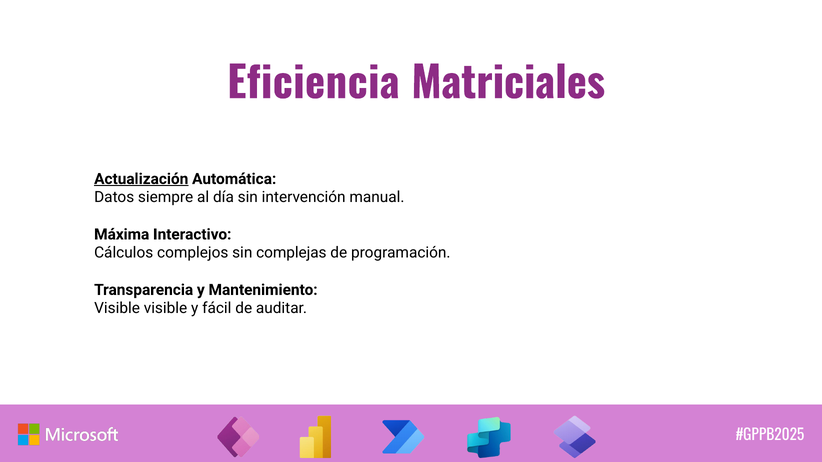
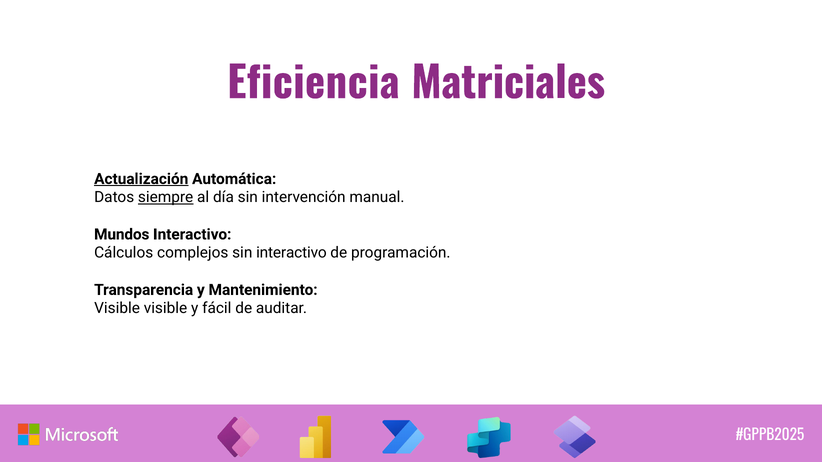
siempre underline: none -> present
Máxima: Máxima -> Mundos
sin complejas: complejas -> interactivo
